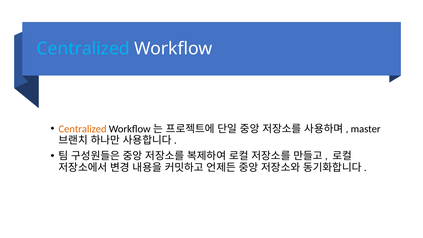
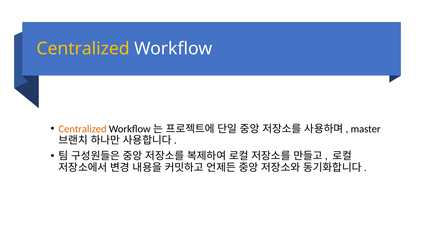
Centralized at (83, 49) colour: light blue -> yellow
